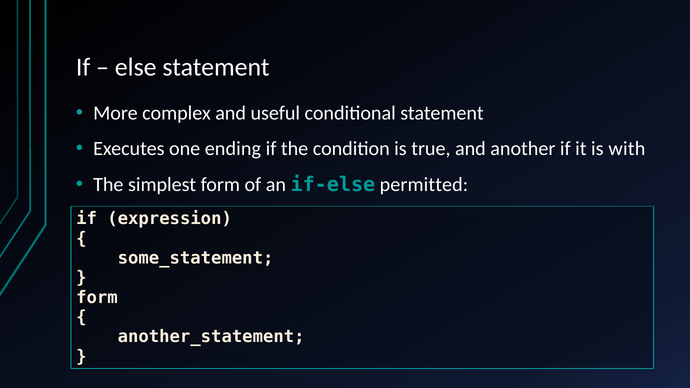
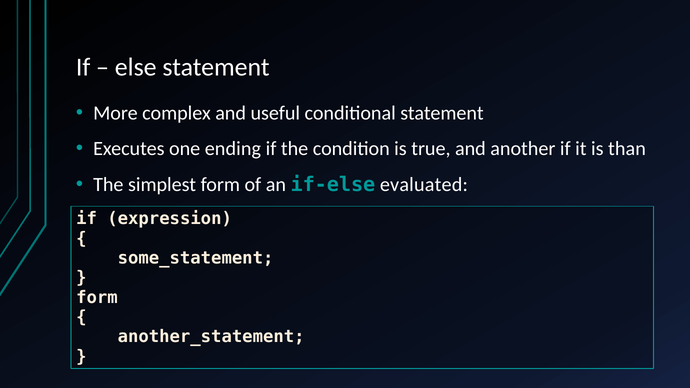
with: with -> than
permitted: permitted -> evaluated
